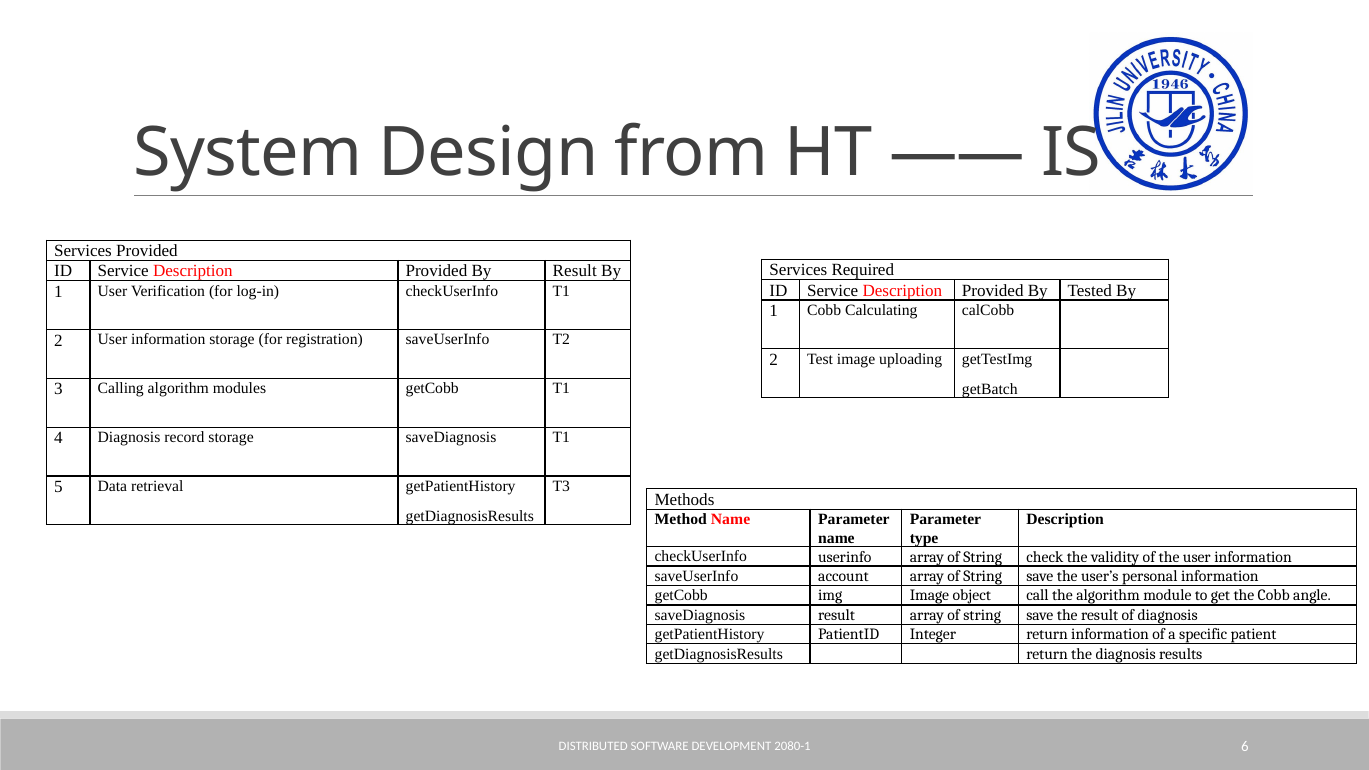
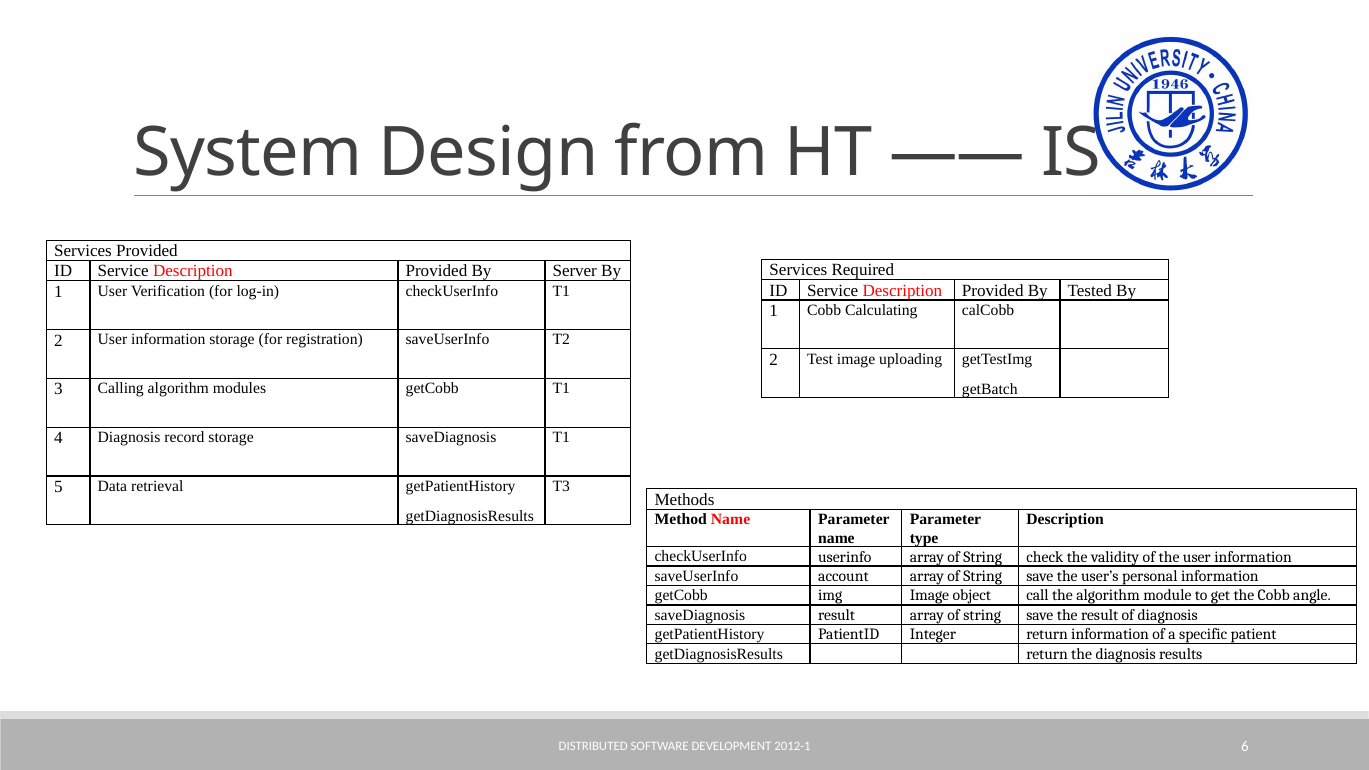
By Result: Result -> Server
2080-1: 2080-1 -> 2012-1
